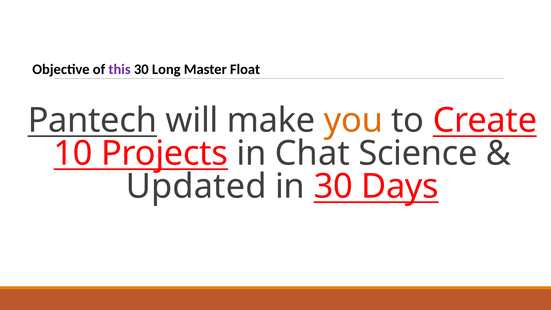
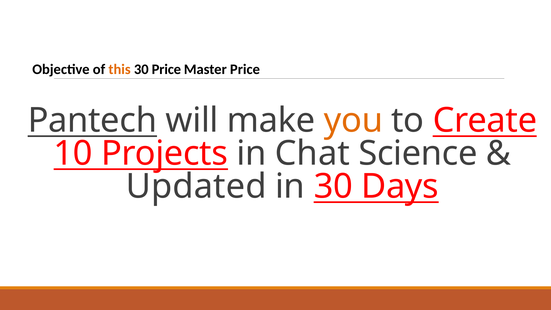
this colour: purple -> orange
30 Long: Long -> Price
Master Float: Float -> Price
